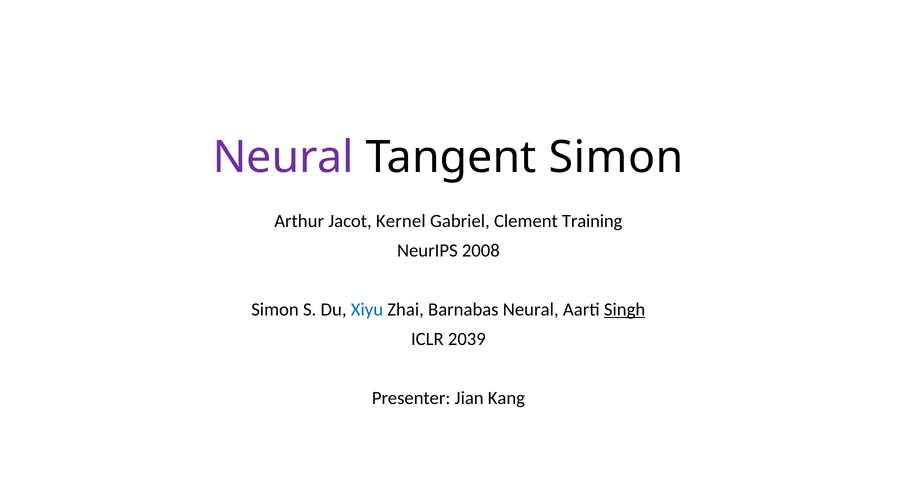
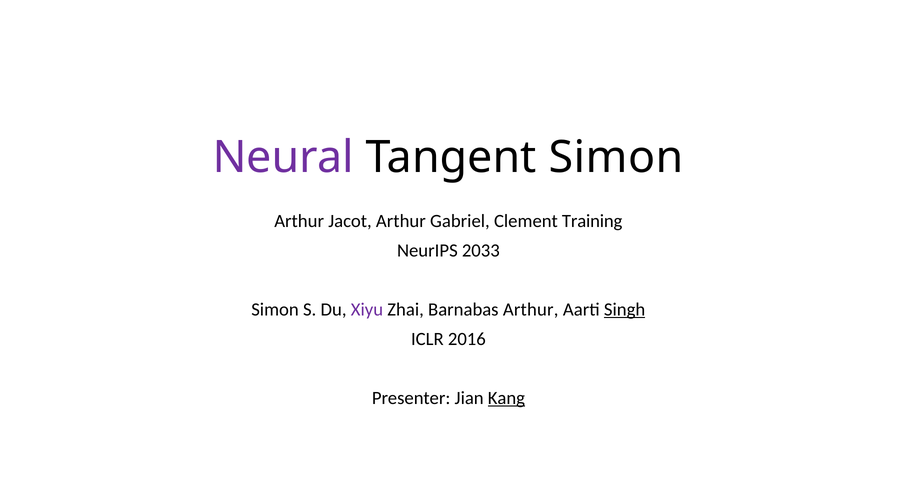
Jacot Kernel: Kernel -> Arthur
2008: 2008 -> 2033
Xiyu colour: blue -> purple
Barnabas Neural: Neural -> Arthur
2039: 2039 -> 2016
Kang underline: none -> present
